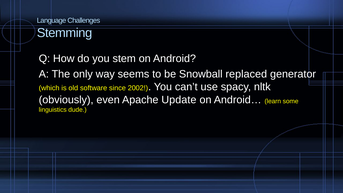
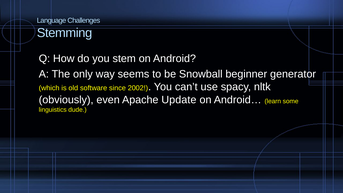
replaced: replaced -> beginner
